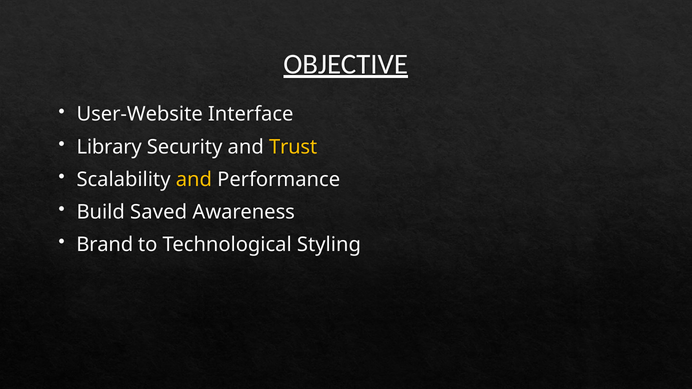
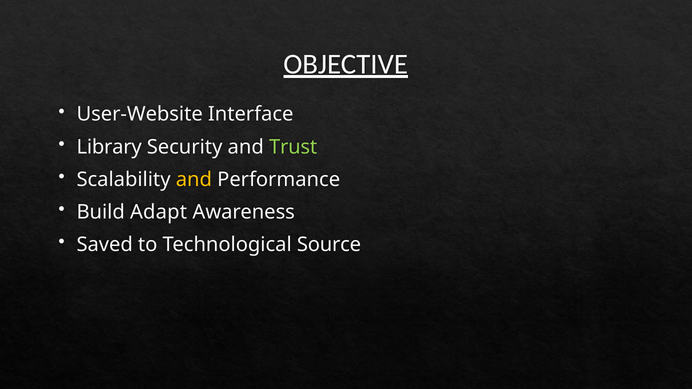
Trust colour: yellow -> light green
Saved: Saved -> Adapt
Brand: Brand -> Saved
Styling: Styling -> Source
